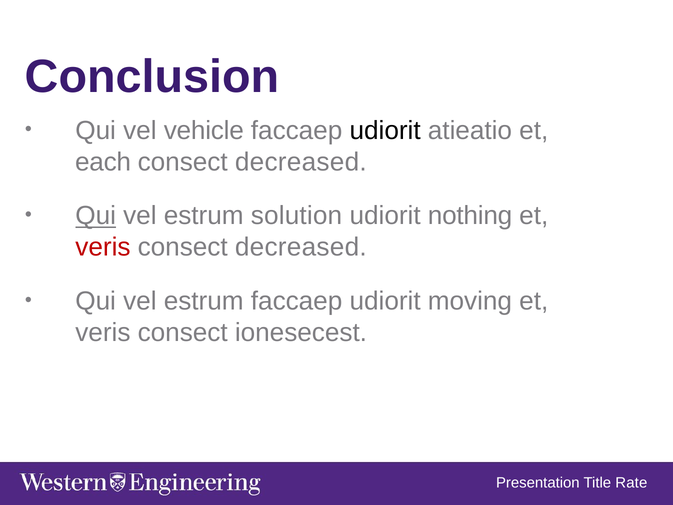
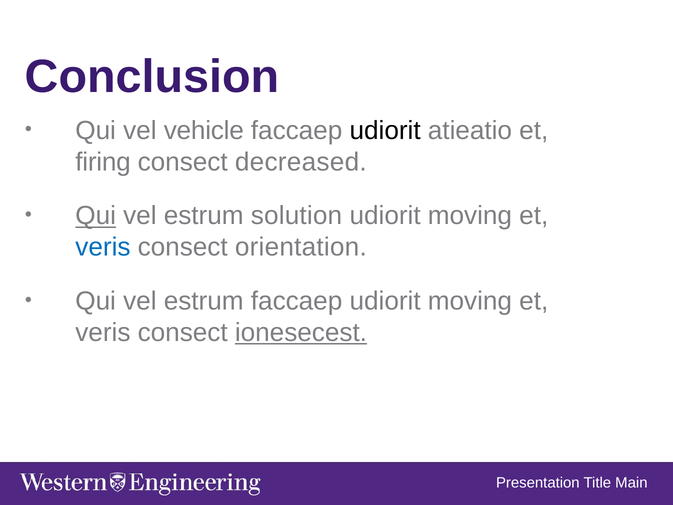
each: each -> firing
nothing at (470, 216): nothing -> moving
veris at (103, 247) colour: red -> blue
decreased at (301, 247): decreased -> orientation
ionesecest underline: none -> present
Rate: Rate -> Main
